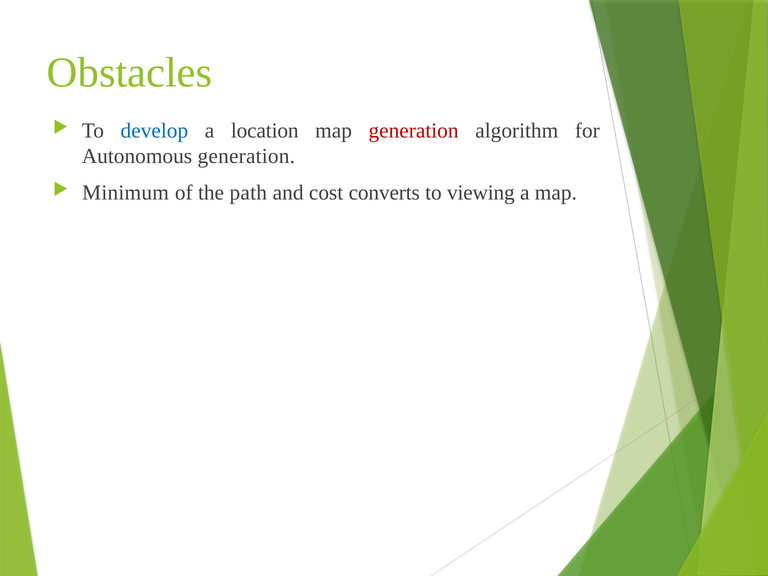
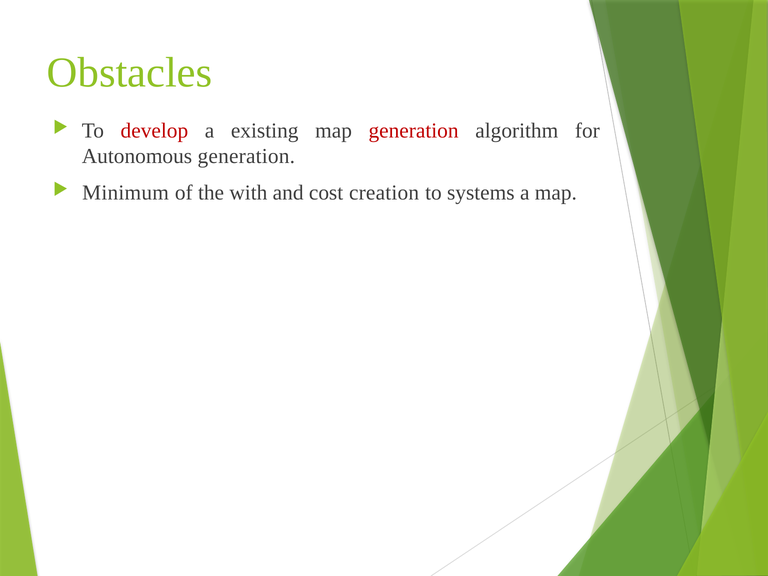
develop colour: blue -> red
location: location -> existing
path: path -> with
converts: converts -> creation
viewing: viewing -> systems
